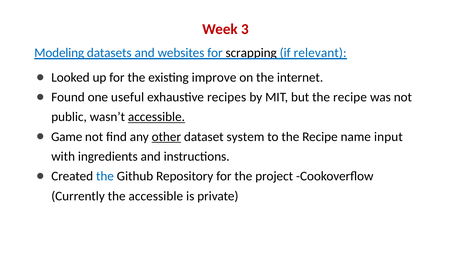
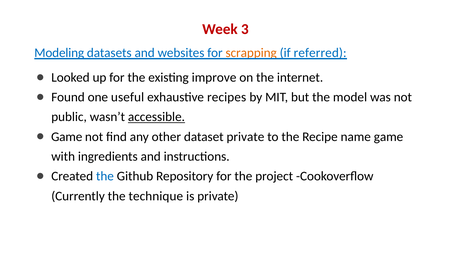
scrapping colour: black -> orange
relevant: relevant -> referred
but the recipe: recipe -> model
other underline: present -> none
dataset system: system -> private
name input: input -> game
the accessible: accessible -> technique
